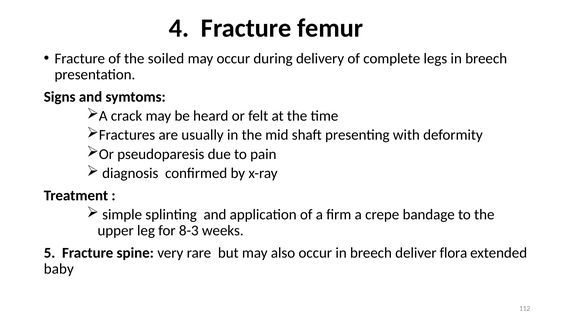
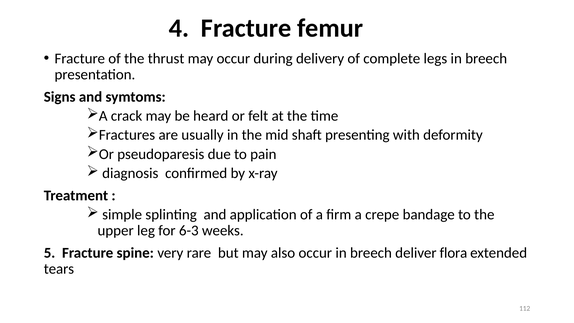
soiled: soiled -> thrust
8-3: 8-3 -> 6-3
baby: baby -> tears
